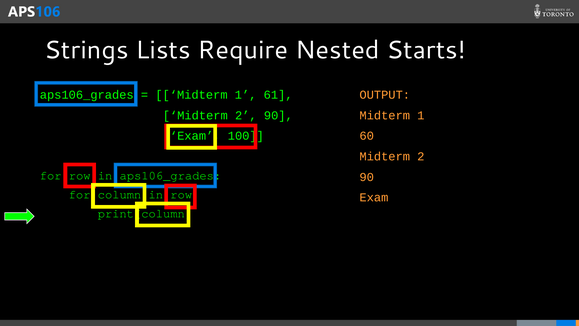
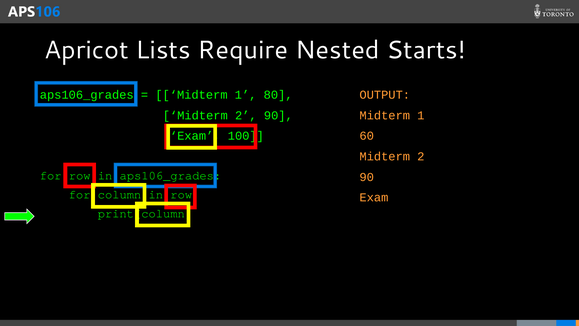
Strings: Strings -> Apricot
61: 61 -> 80
